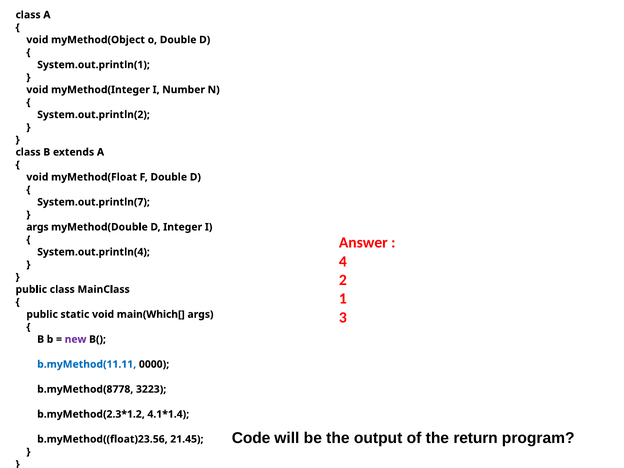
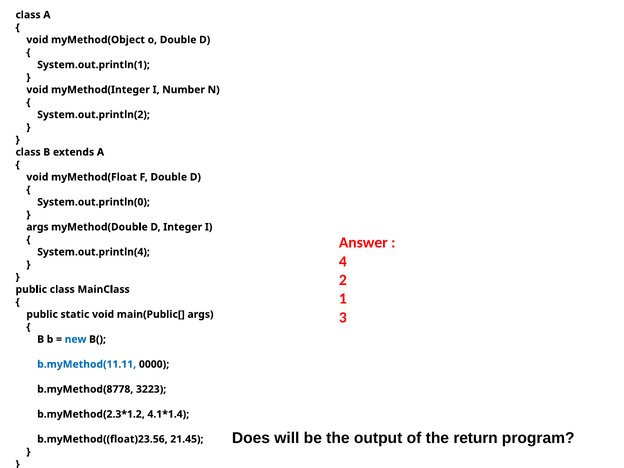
System.out.println(7: System.out.println(7 -> System.out.println(0
main(Which[: main(Which[ -> main(Public[
new colour: purple -> blue
Code: Code -> Does
